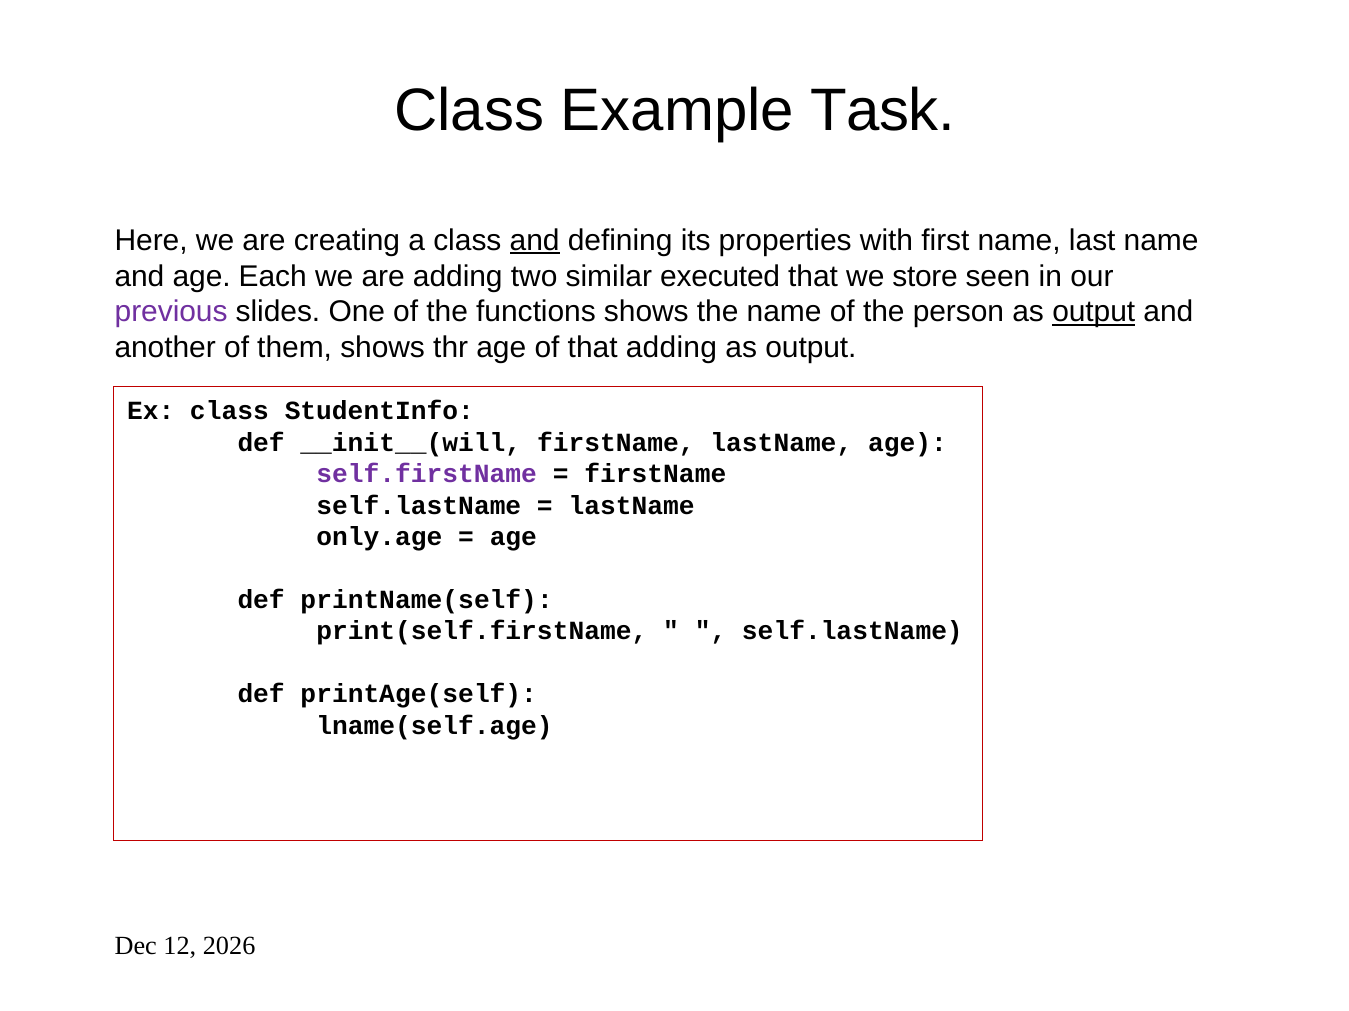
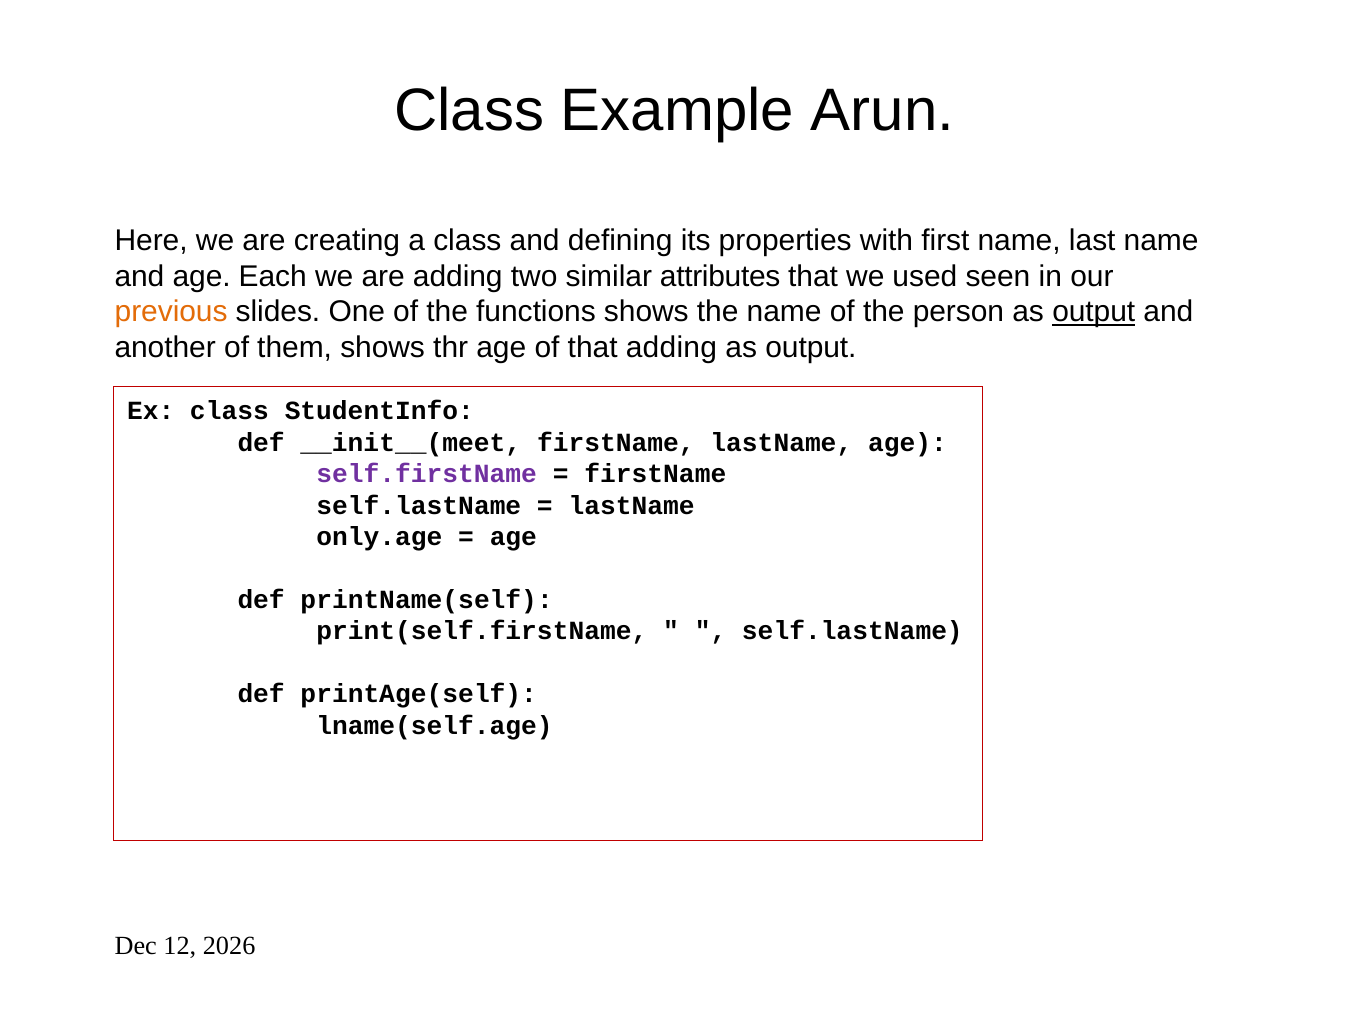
Task: Task -> Arun
and at (535, 240) underline: present -> none
executed: executed -> attributes
store: store -> used
previous colour: purple -> orange
__init__(will: __init__(will -> __init__(meet
